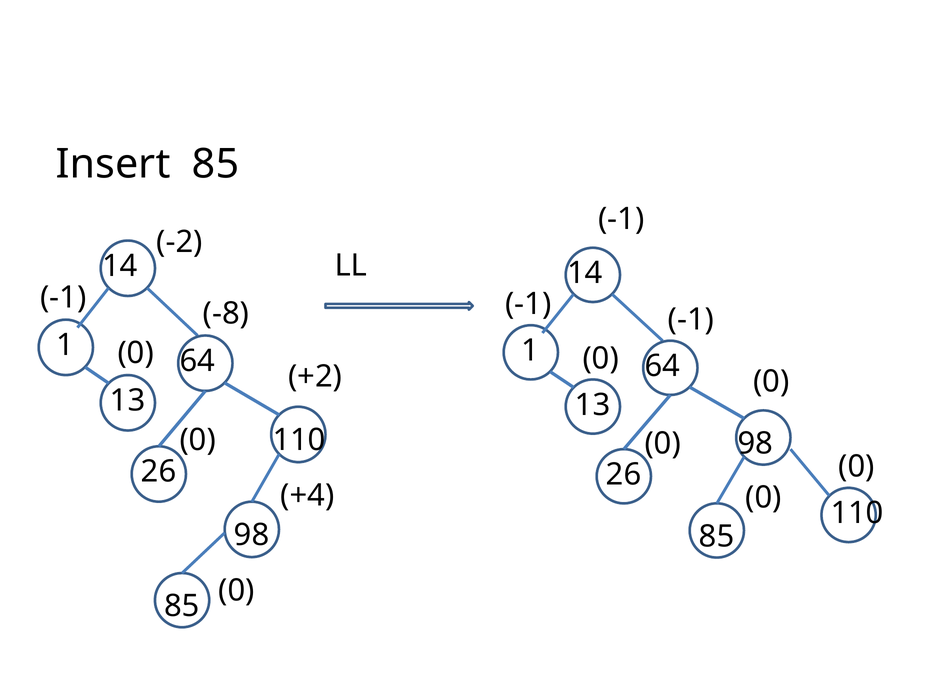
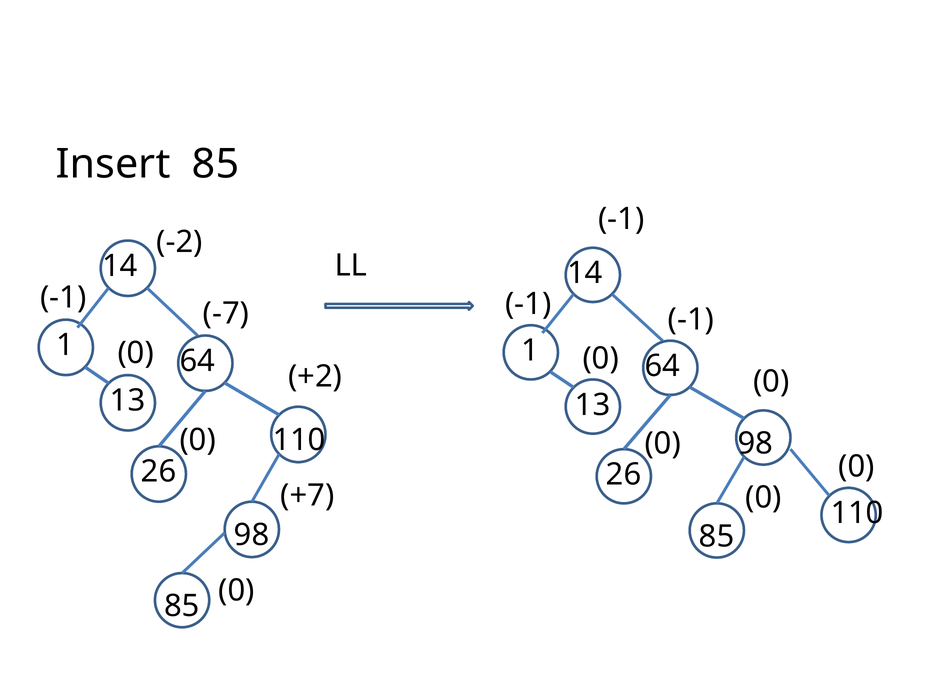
-8: -8 -> -7
+4: +4 -> +7
